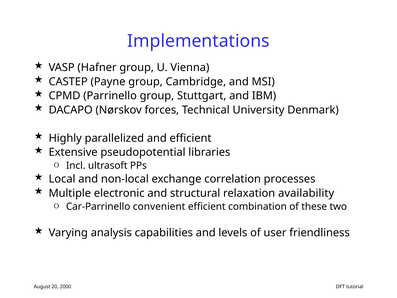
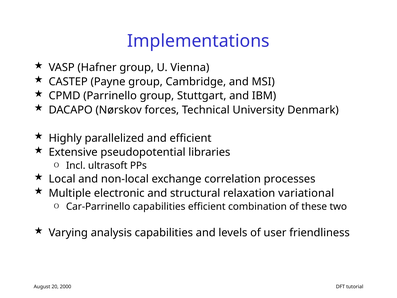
availability: availability -> variational
Car-Parrinello convenient: convenient -> capabilities
